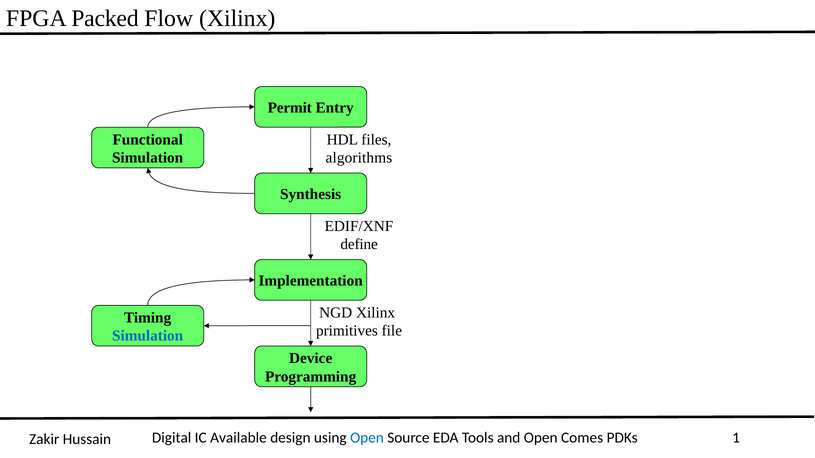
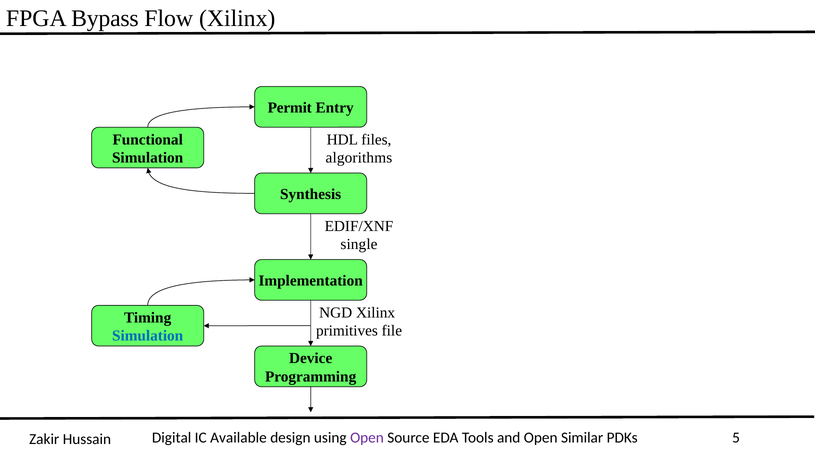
Packed: Packed -> Bypass
define: define -> single
Open at (367, 438) colour: blue -> purple
Comes: Comes -> Similar
1: 1 -> 5
